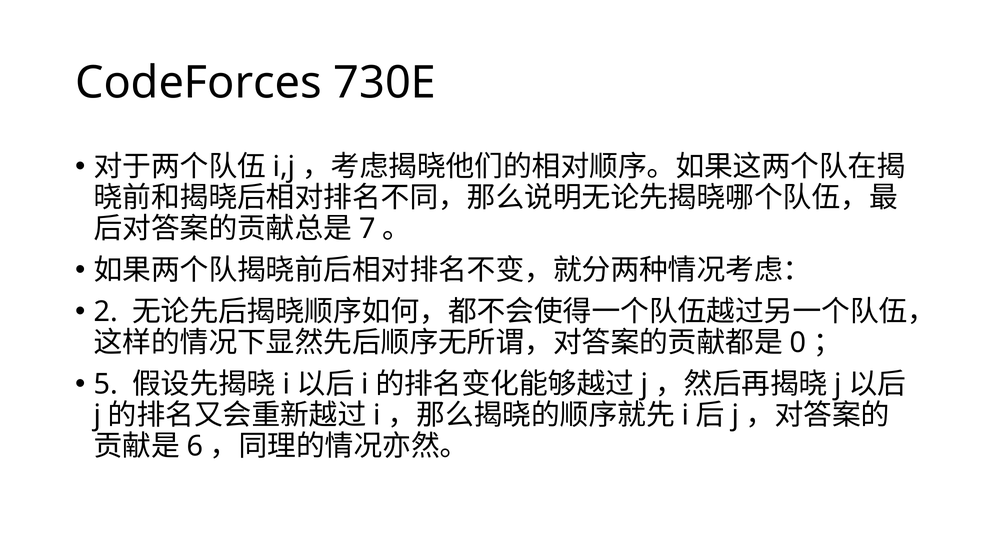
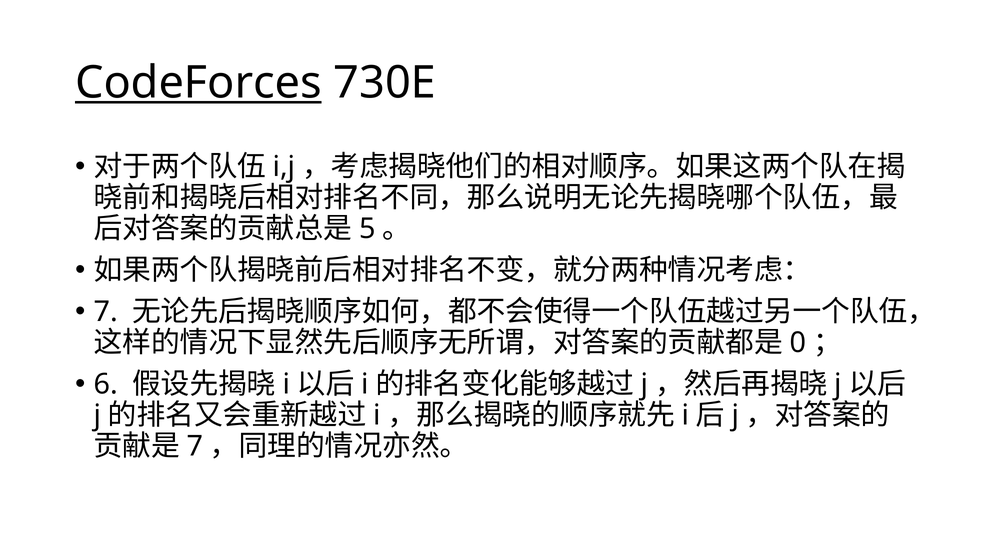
CodeForces underline: none -> present
7: 7 -> 5
2 at (106, 312): 2 -> 7
5: 5 -> 6
6 at (195, 446): 6 -> 7
